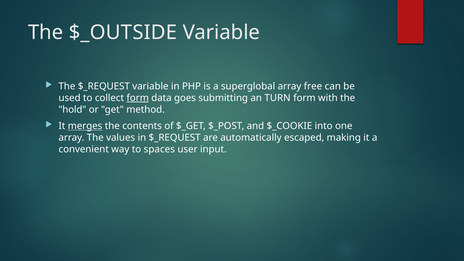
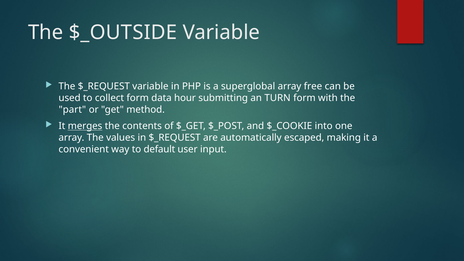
form at (138, 98) underline: present -> none
goes: goes -> hour
hold: hold -> part
spaces: spaces -> default
